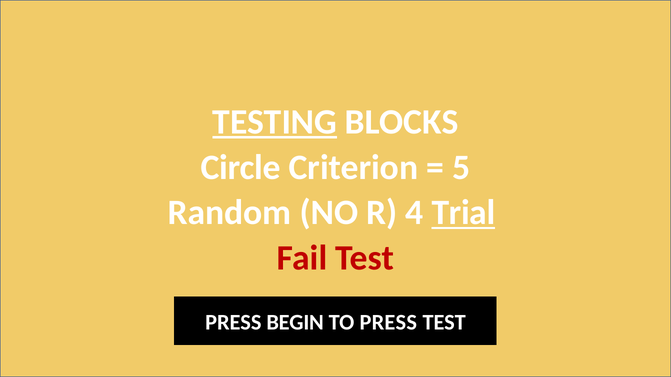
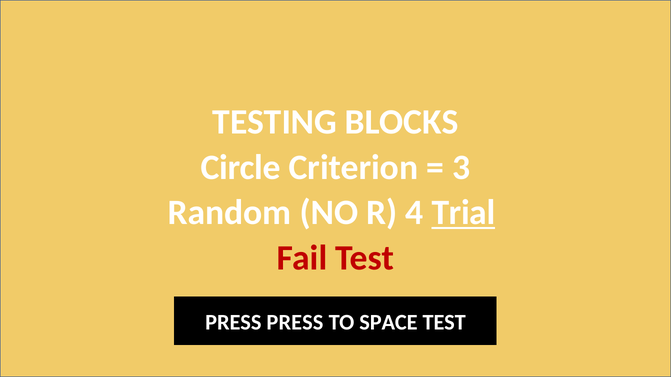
TESTING underline: present -> none
5: 5 -> 3
PRESS BEGIN: BEGIN -> PRESS
TO PRESS: PRESS -> SPACE
